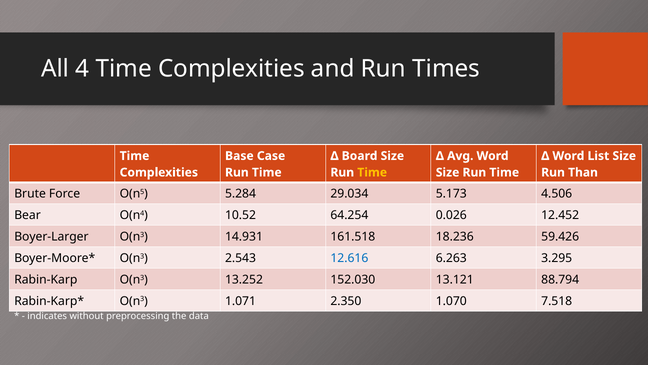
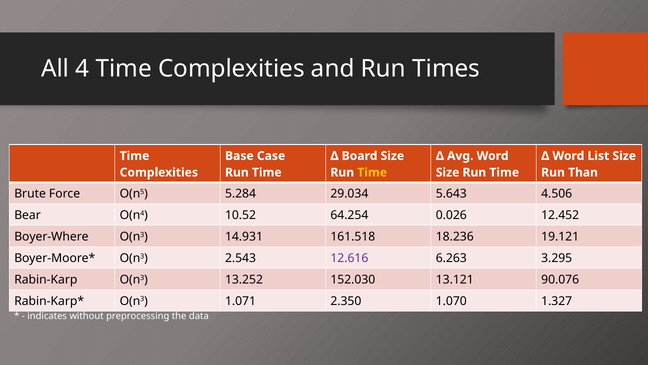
5.173: 5.173 -> 5.643
Boyer-Larger: Boyer-Larger -> Boyer-Where
59.426: 59.426 -> 19.121
12.616 colour: blue -> purple
88.794: 88.794 -> 90.076
7.518: 7.518 -> 1.327
